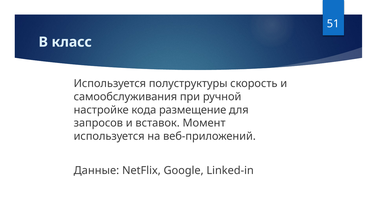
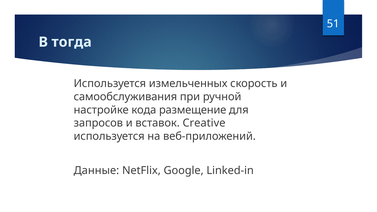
класс: класс -> тогда
полуструктуры: полуструктуры -> измельченных
Момент: Момент -> Creative
